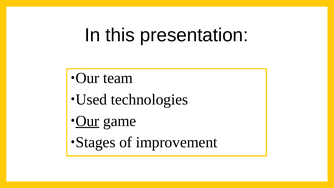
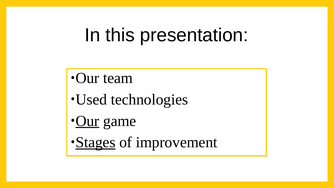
Stages underline: none -> present
